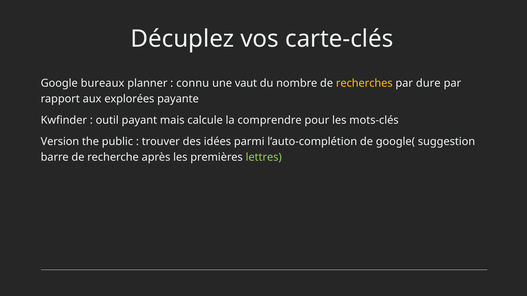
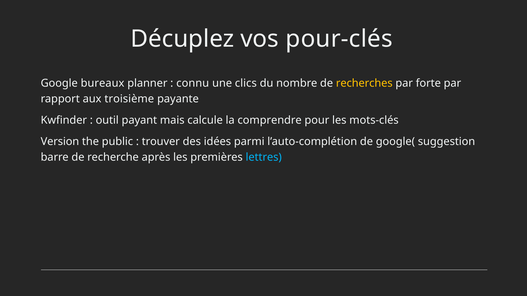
carte-clés: carte-clés -> pour-clés
vaut: vaut -> clics
dure: dure -> forte
explorées: explorées -> troisième
lettres colour: light green -> light blue
